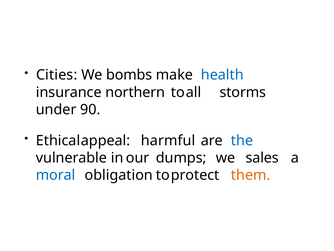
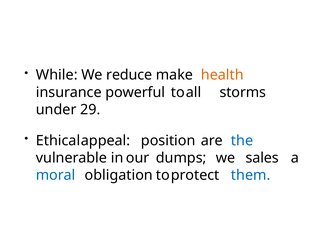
Cities: Cities -> While
bombs: bombs -> reduce
health colour: blue -> orange
northern: northern -> powerful
90: 90 -> 29
harmful: harmful -> position
them colour: orange -> blue
